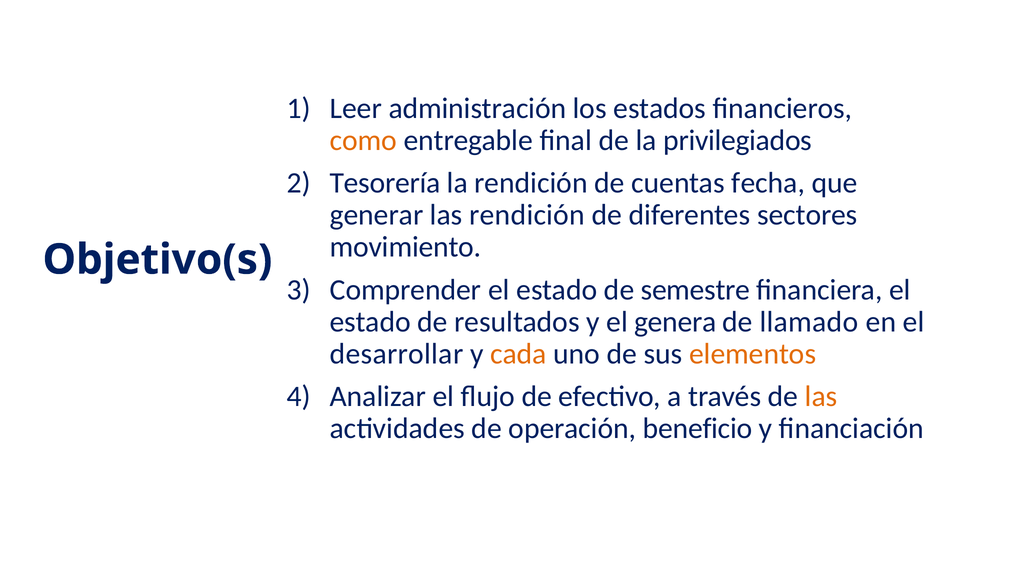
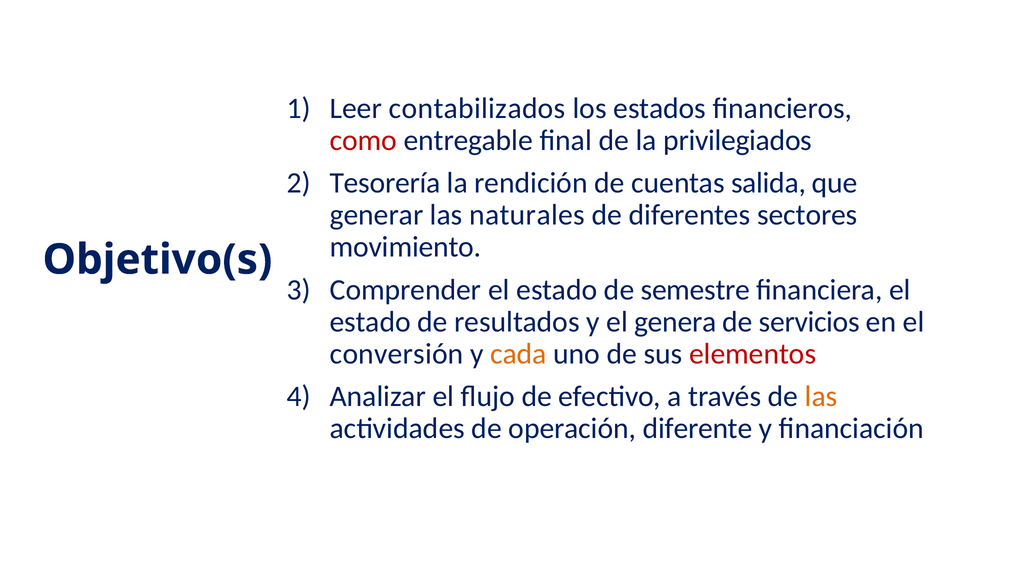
administración: administración -> contabilizados
como colour: orange -> red
fecha: fecha -> salida
las rendición: rendición -> naturales
llamado: llamado -> servicios
desarrollar: desarrollar -> conversión
elementos colour: orange -> red
beneficio: beneficio -> diferente
